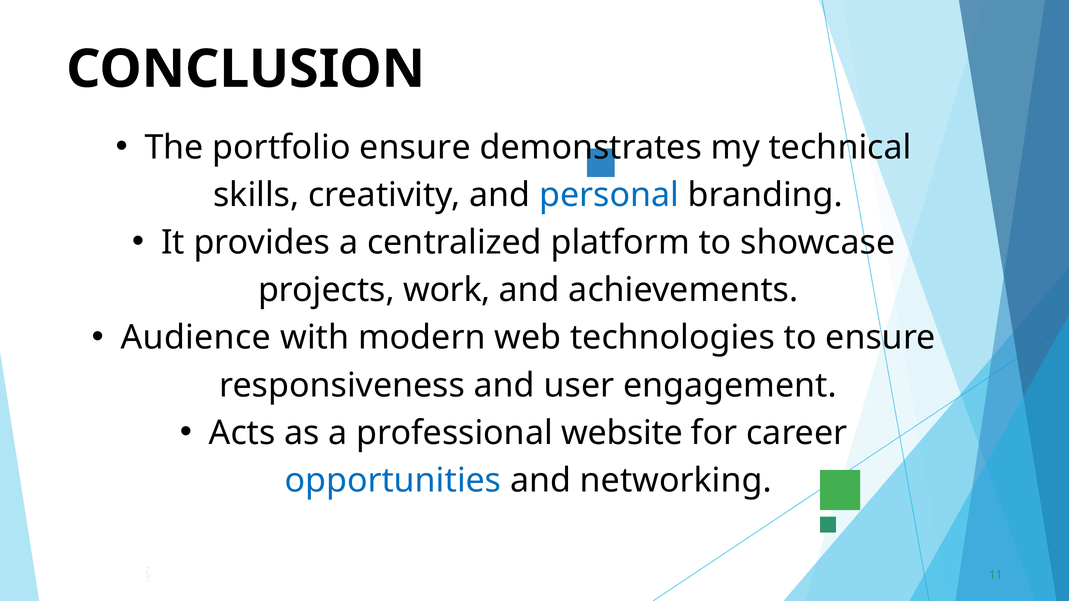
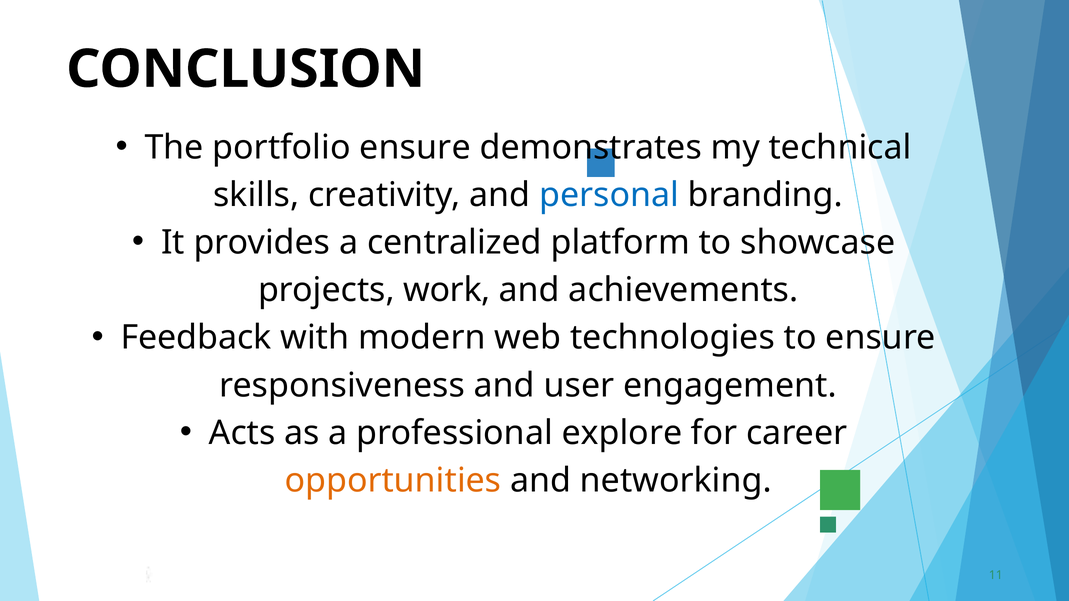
Audience: Audience -> Feedback
website: website -> explore
opportunities colour: blue -> orange
